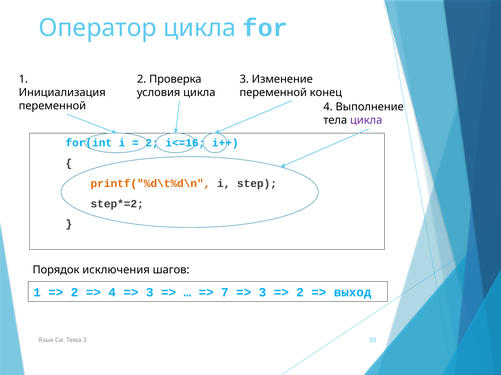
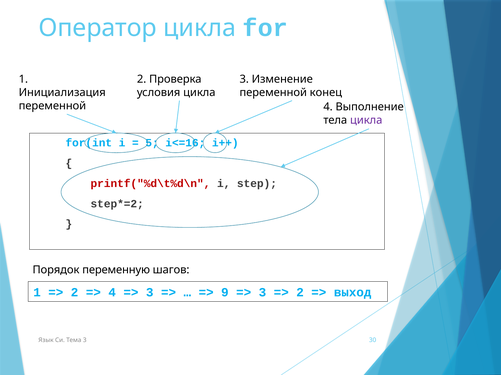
2 at (152, 143): 2 -> 5
printf("%d\t%d\n colour: orange -> red
исключения: исключения -> переменную
7: 7 -> 9
